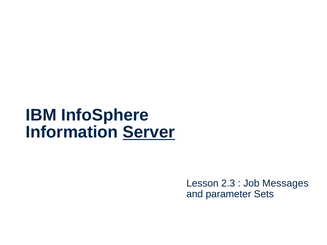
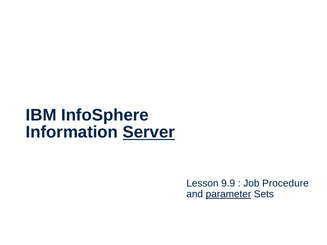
2.3: 2.3 -> 9.9
Messages: Messages -> Procedure
parameter underline: none -> present
